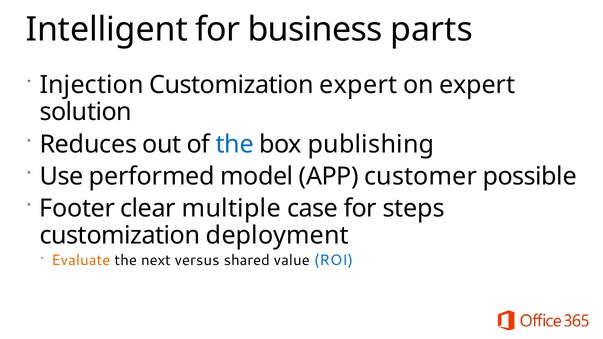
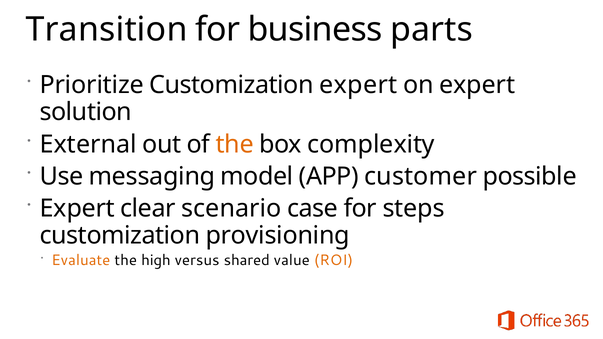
Intelligent: Intelligent -> Transition
Injection: Injection -> Prioritize
Reduces: Reduces -> External
the at (235, 144) colour: blue -> orange
publishing: publishing -> complexity
performed: performed -> messaging
Footer at (77, 209): Footer -> Expert
multiple: multiple -> scenario
deployment: deployment -> provisioning
next: next -> high
ROI colour: blue -> orange
